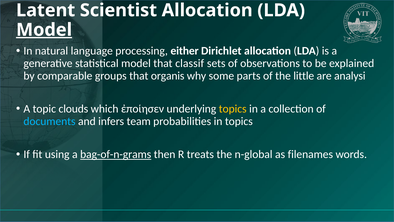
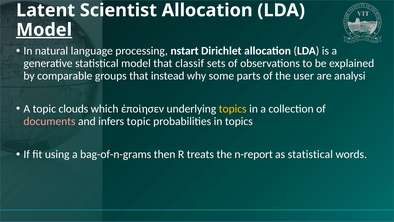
either: either -> nstart
organis: organis -> instead
little: little -> user
documents colour: light blue -> pink
infers team: team -> topic
bag-of-n-grams underline: present -> none
n-global: n-global -> n-report
as filenames: filenames -> statistical
